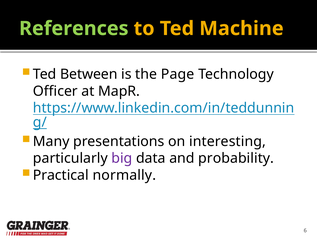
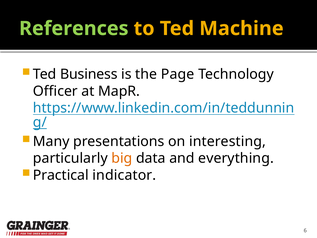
Between: Between -> Business
big colour: purple -> orange
probability: probability -> everything
normally: normally -> indicator
